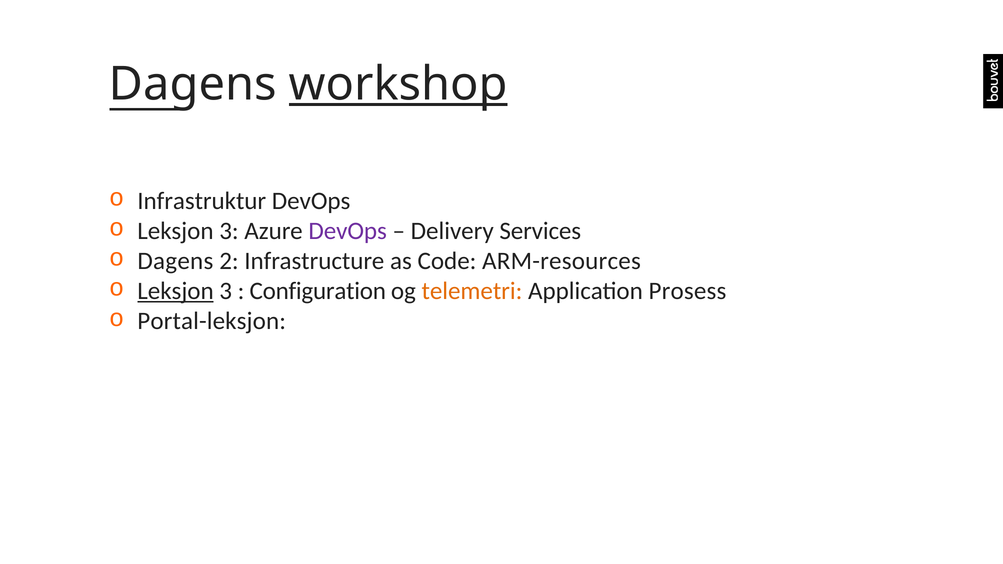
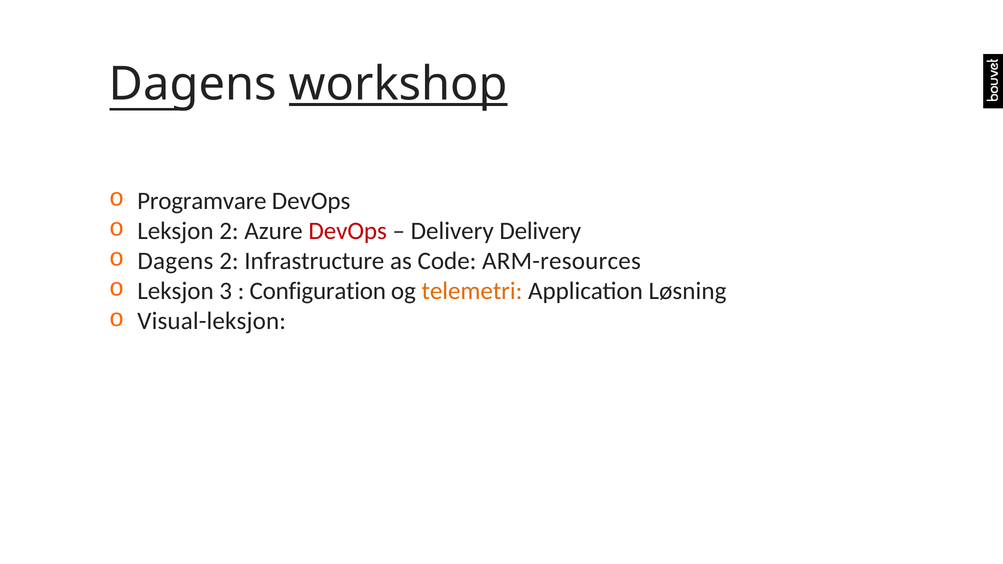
Infrastruktur: Infrastruktur -> Programvare
3 at (229, 231): 3 -> 2
DevOps at (348, 231) colour: purple -> red
Delivery Services: Services -> Delivery
Leksjon at (176, 291) underline: present -> none
Prosess: Prosess -> Løsning
Portal-leksjon: Portal-leksjon -> Visual-leksjon
